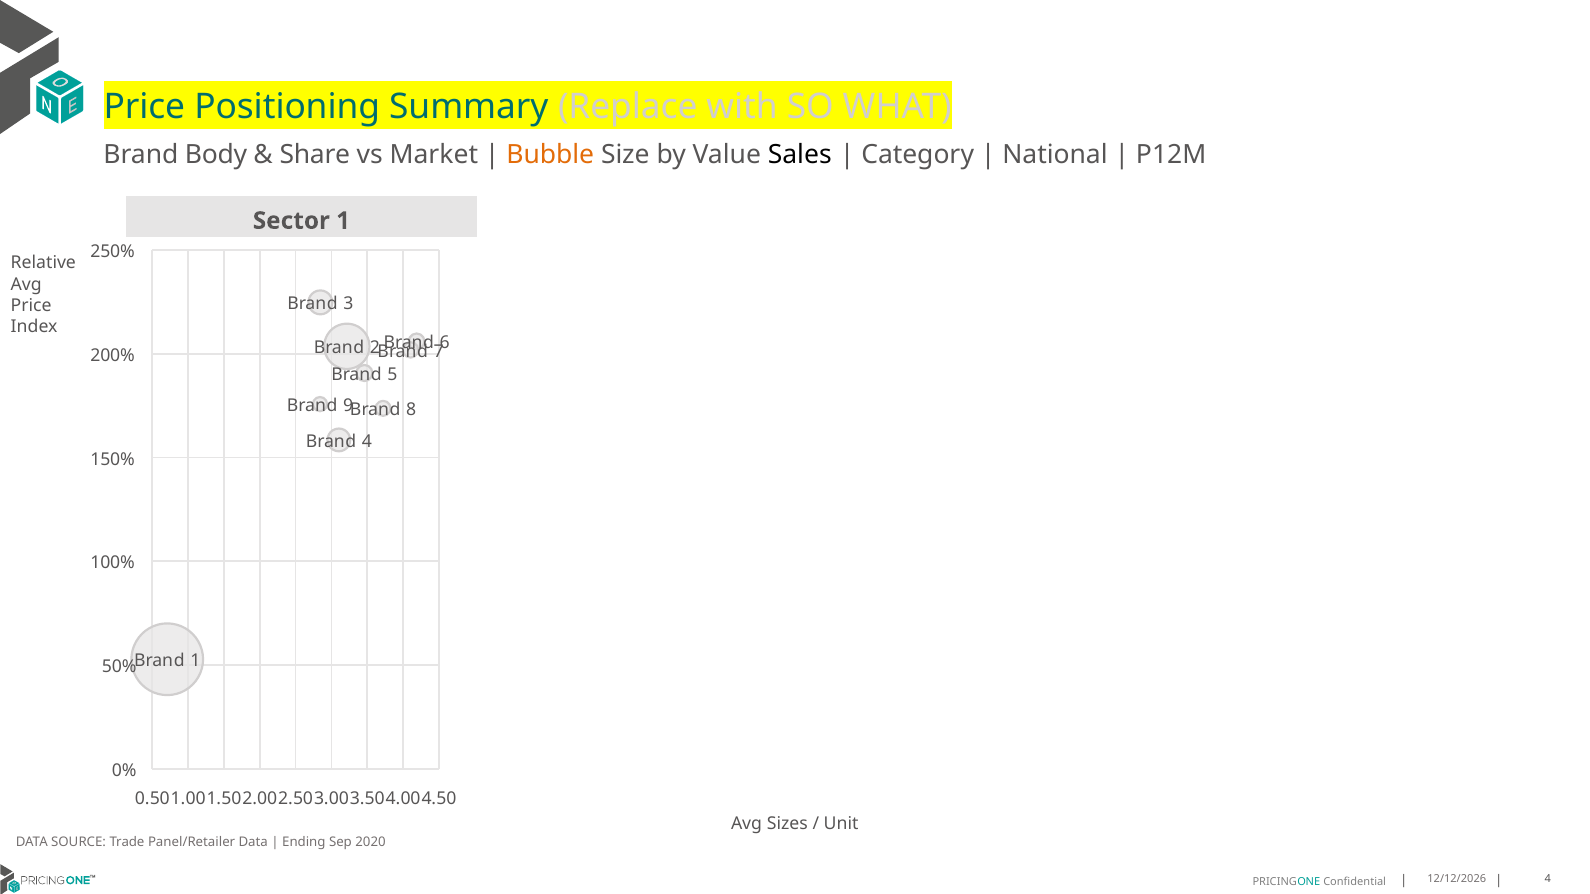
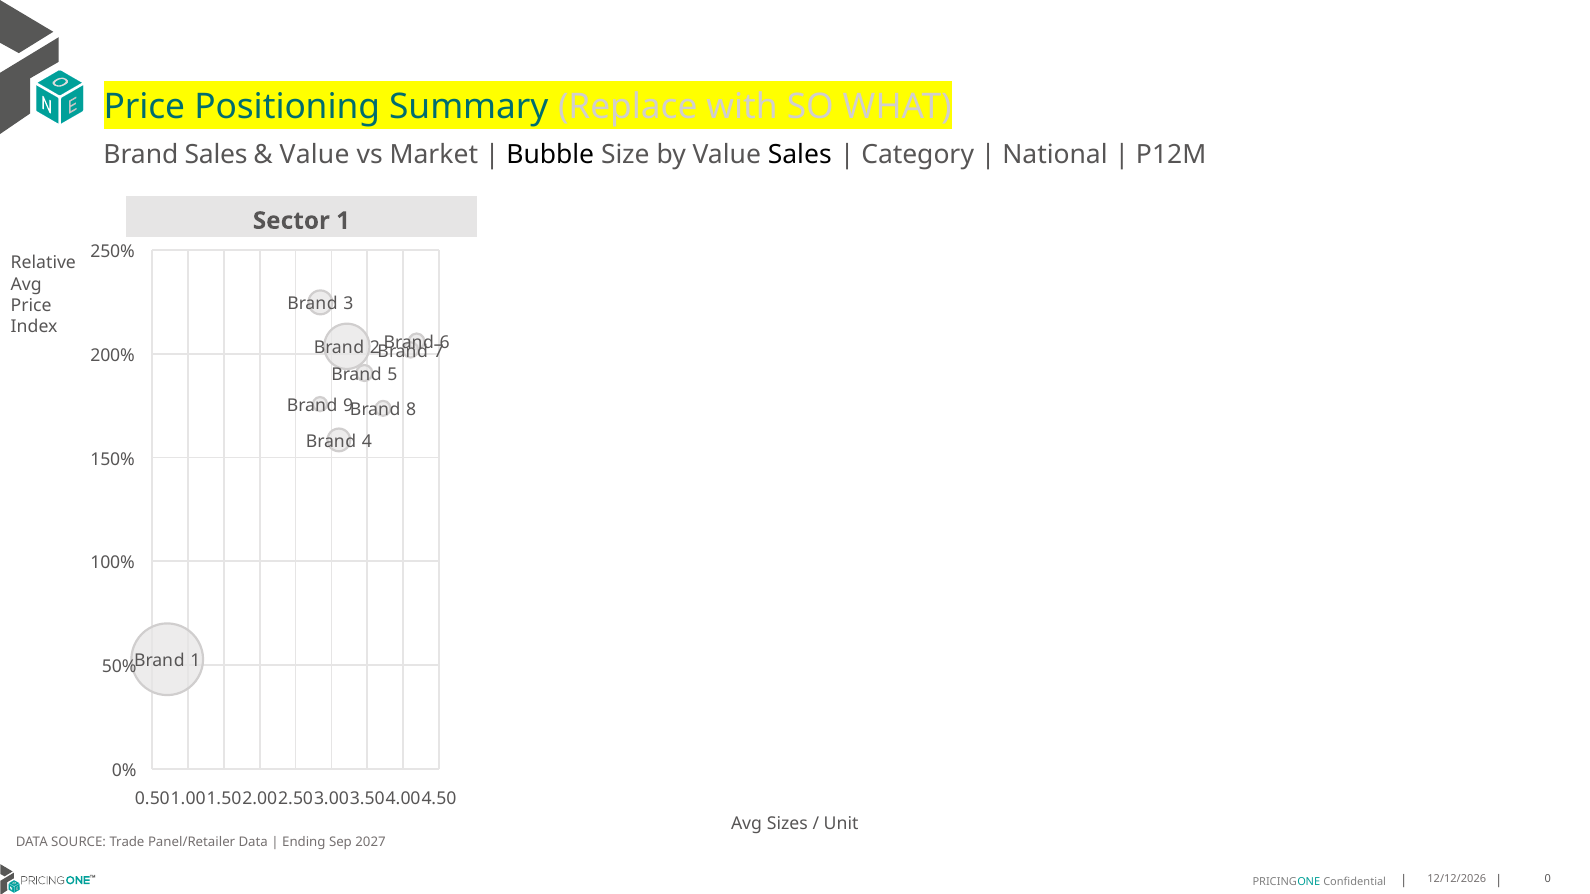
Brand Body: Body -> Sales
Share at (315, 155): Share -> Value
Bubble colour: orange -> black
2020: 2020 -> 2027
4 at (1548, 879): 4 -> 0
